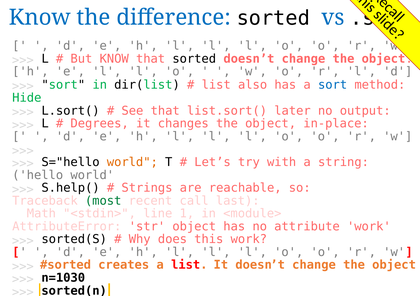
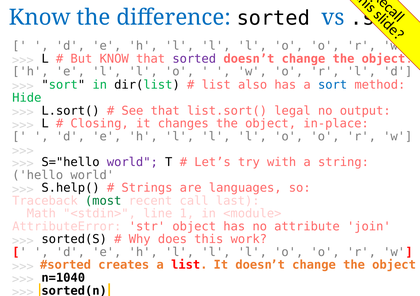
sorted at (194, 59) colour: black -> purple
later: later -> legal
Degrees: Degrees -> Closing
world at (132, 162) colour: orange -> purple
reachable: reachable -> languages
attribute work: work -> join
n=1030: n=1030 -> n=1040
